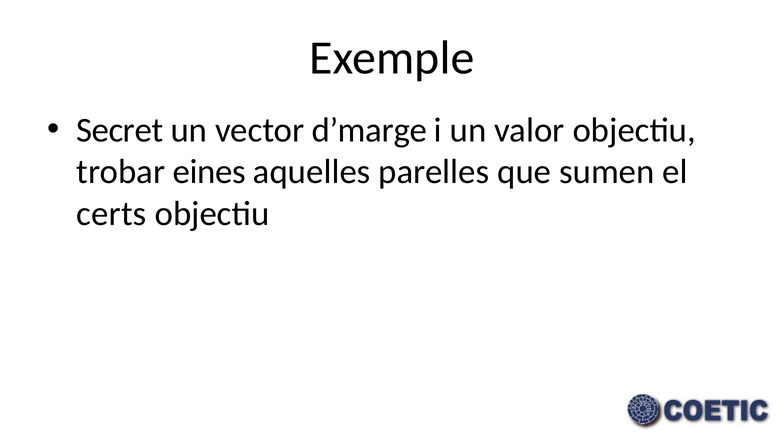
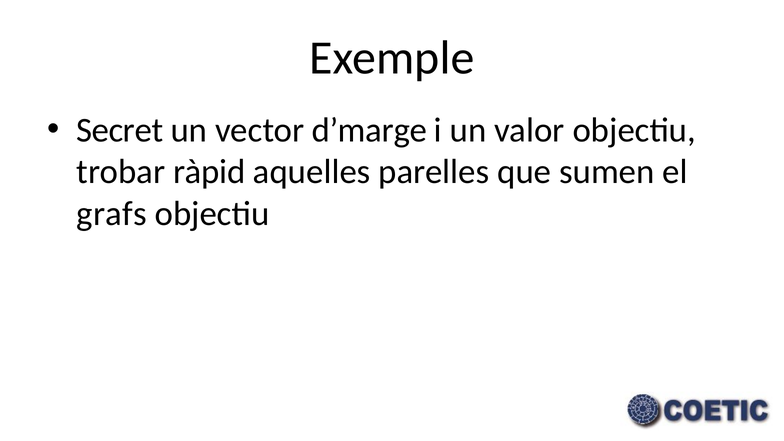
eines: eines -> ràpid
certs: certs -> grafs
